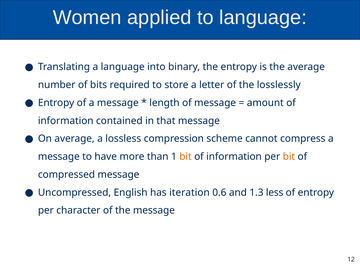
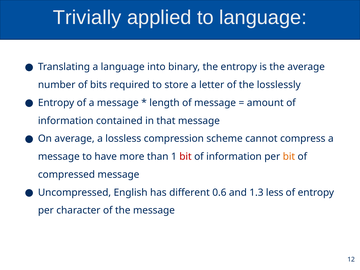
Women: Women -> Trivially
bit at (185, 157) colour: orange -> red
iteration: iteration -> different
